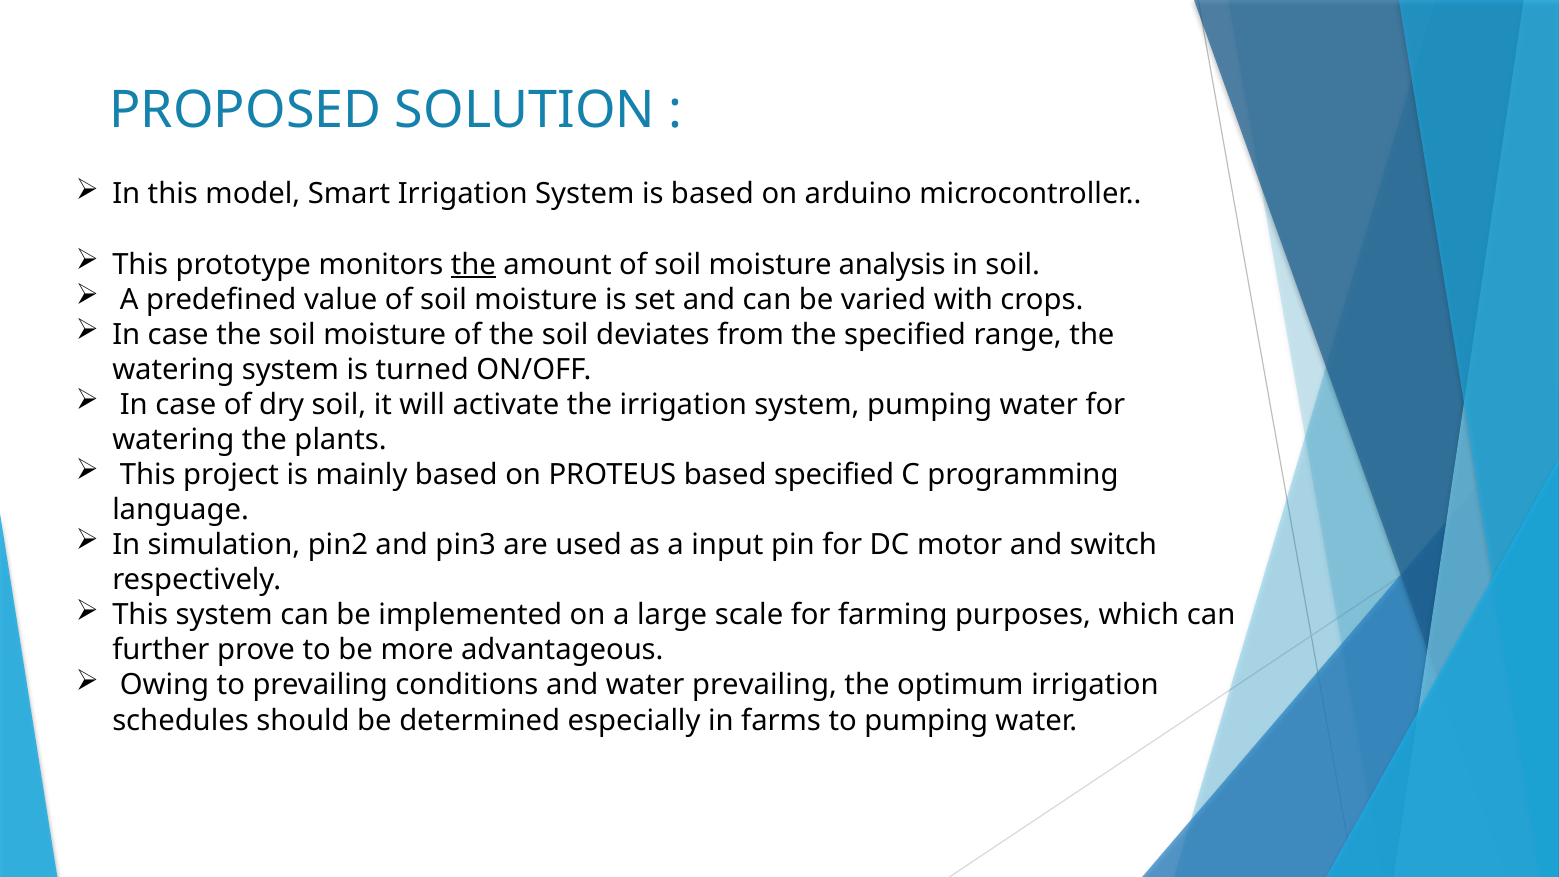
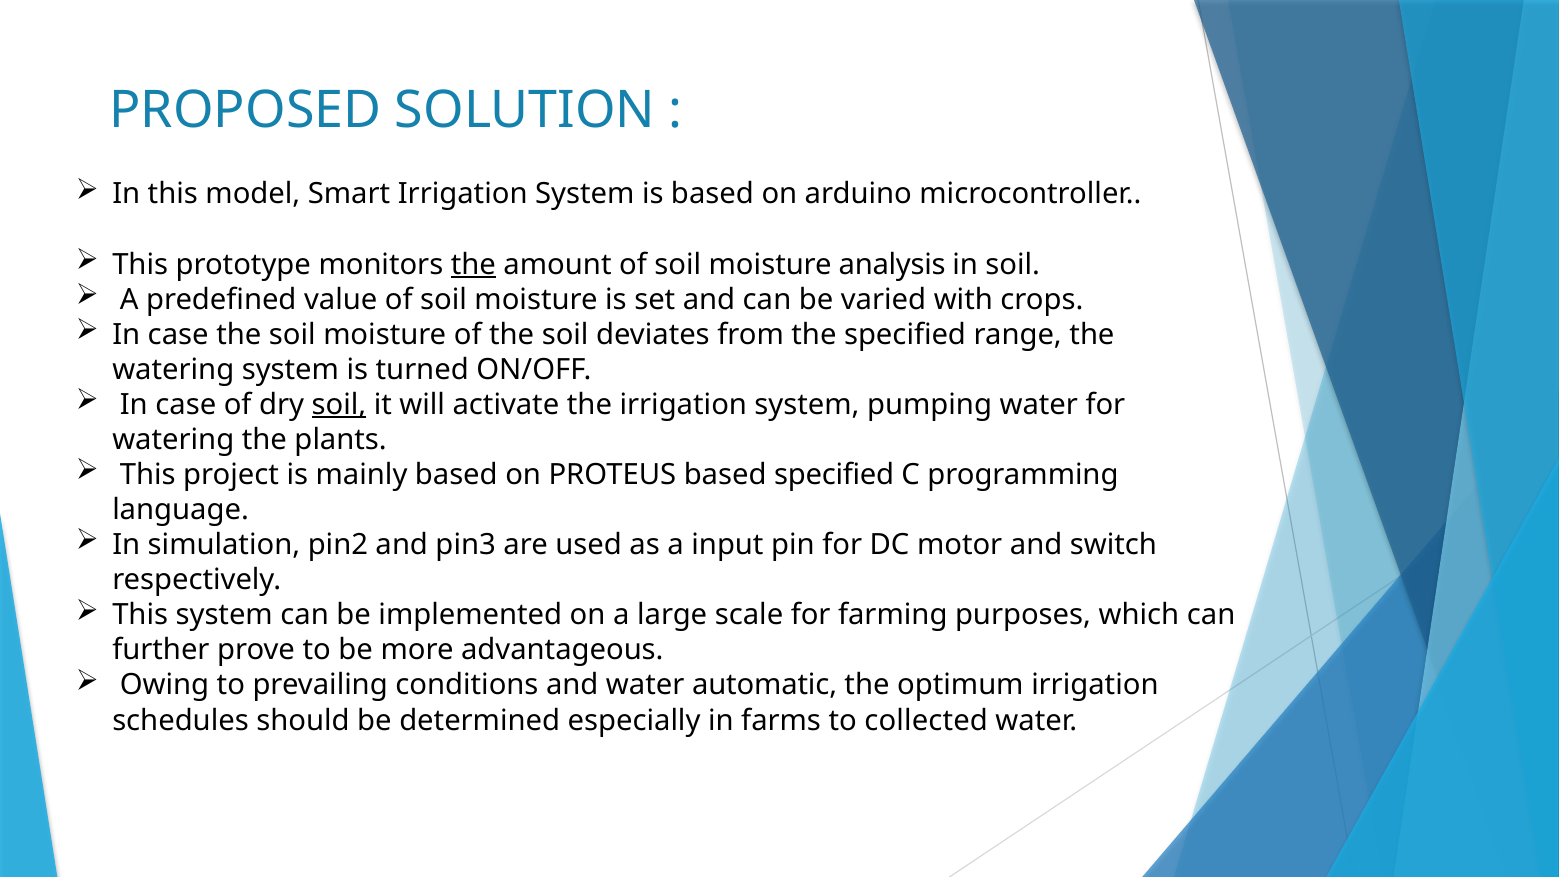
soil at (339, 405) underline: none -> present
water prevailing: prevailing -> automatic
to pumping: pumping -> collected
